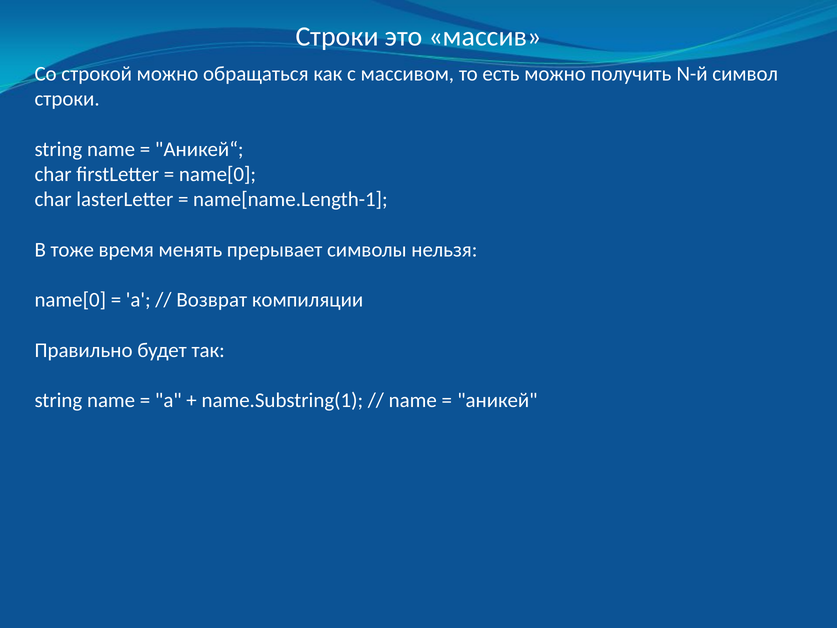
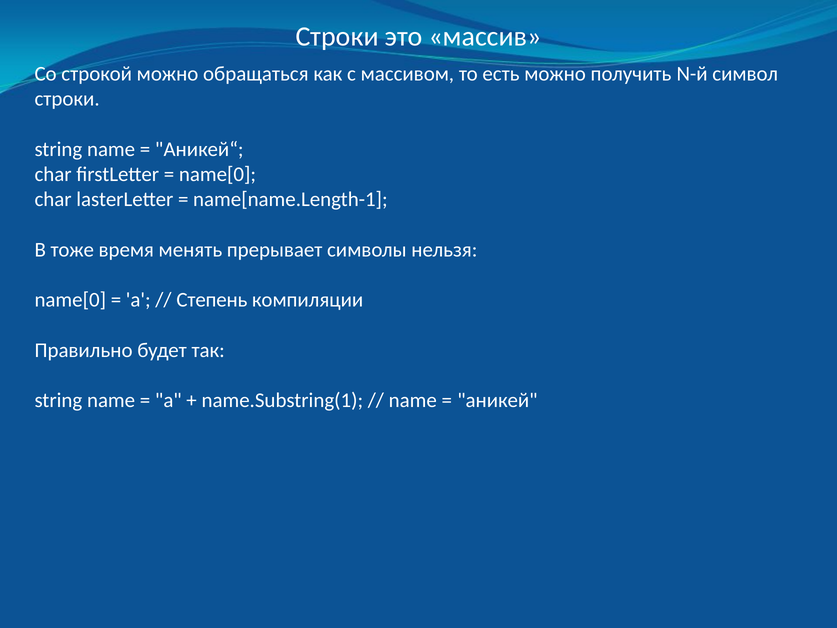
Возврат: Возврат -> Степень
